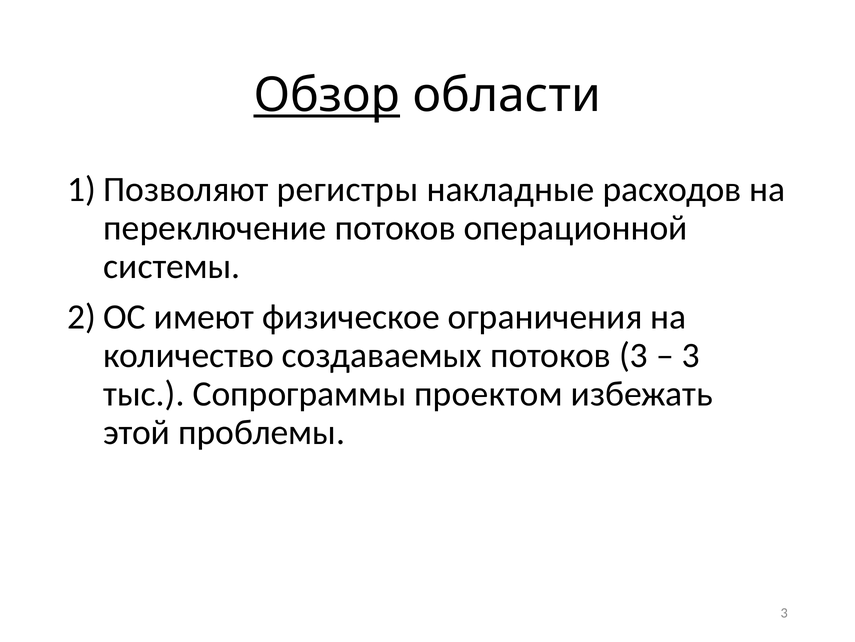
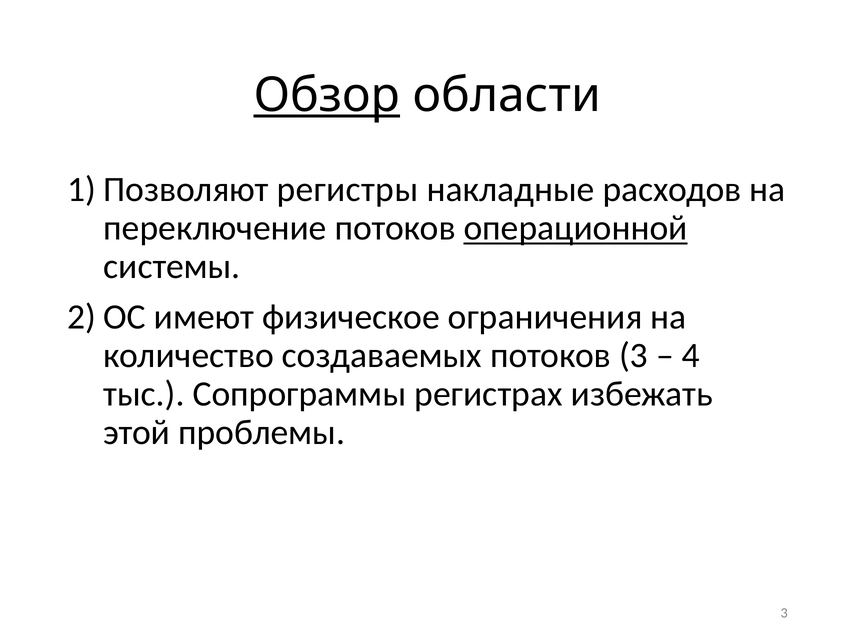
операционной underline: none -> present
3 at (691, 355): 3 -> 4
проектом: проектом -> регистрах
